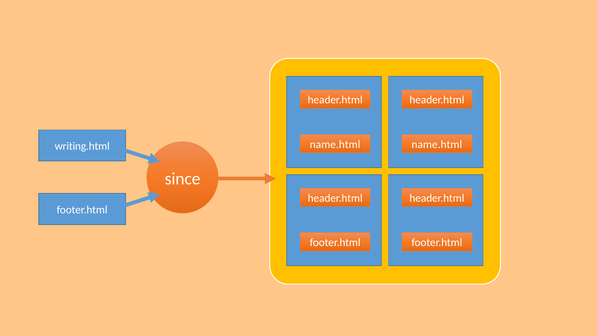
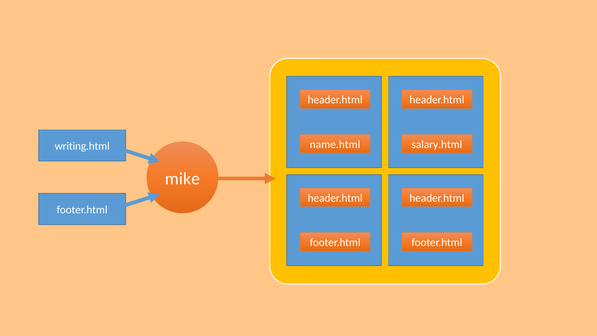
name.html at (437, 144): name.html -> salary.html
since: since -> mike
